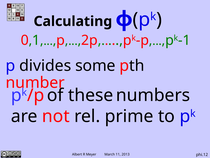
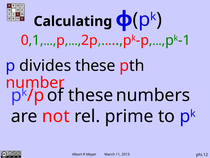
divides some: some -> these
